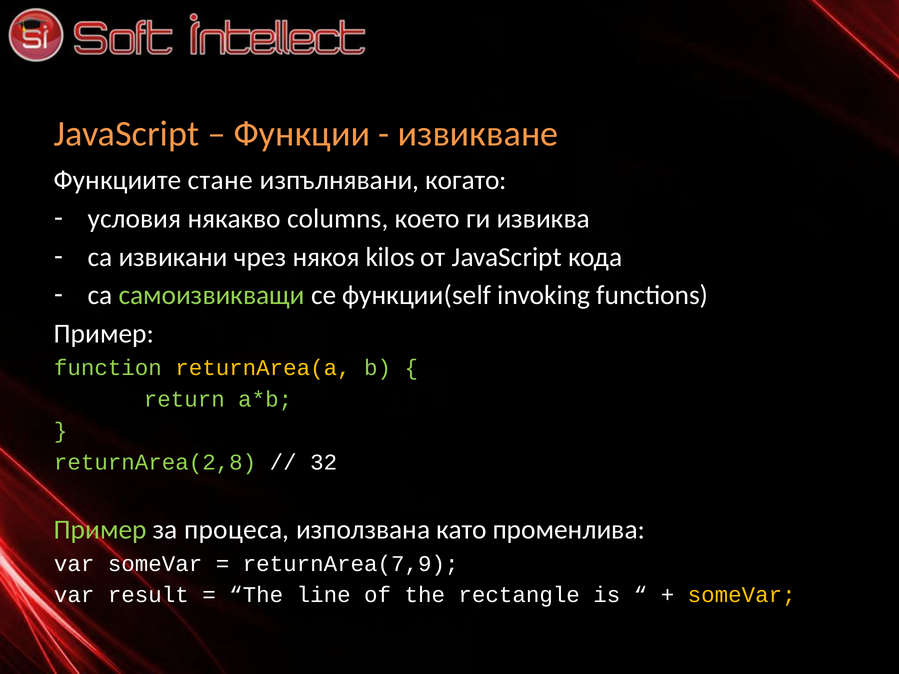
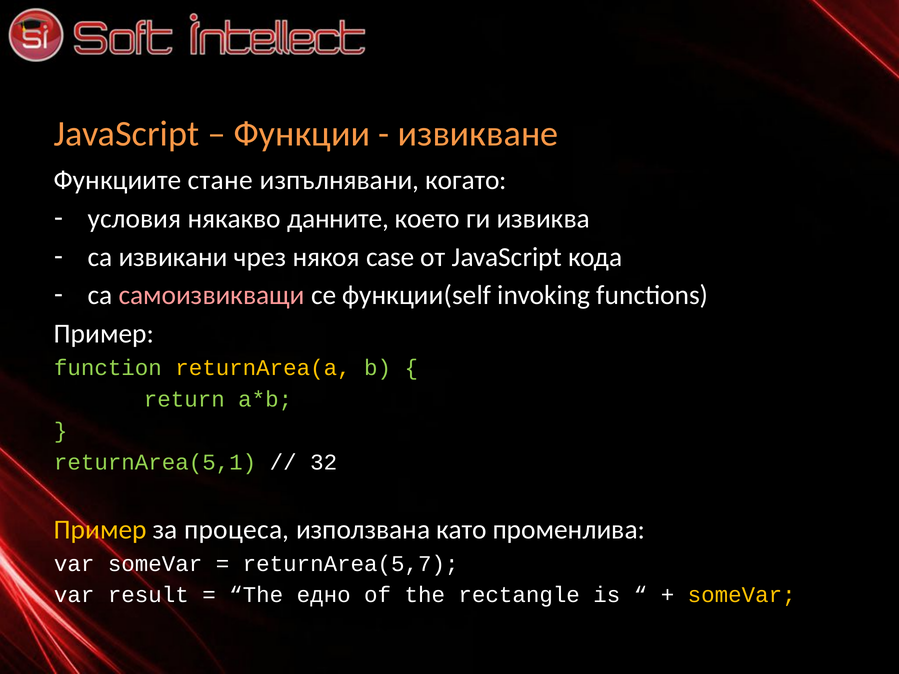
columns: columns -> данните
kilos: kilos -> case
самоизвикващи colour: light green -> pink
returnArea(2,8: returnArea(2,8 -> returnArea(5,1
Пример at (100, 530) colour: light green -> yellow
returnArea(7,9: returnArea(7,9 -> returnArea(5,7
line: line -> едно
